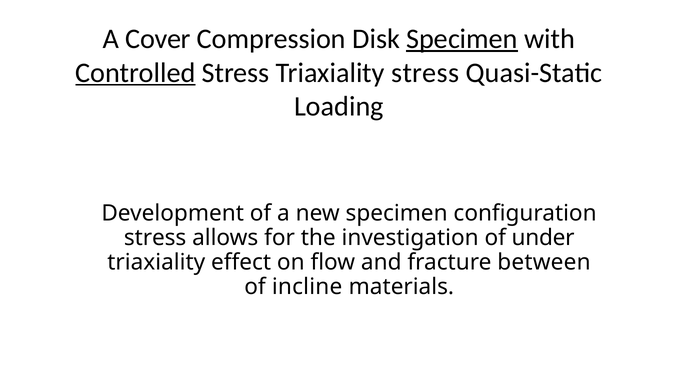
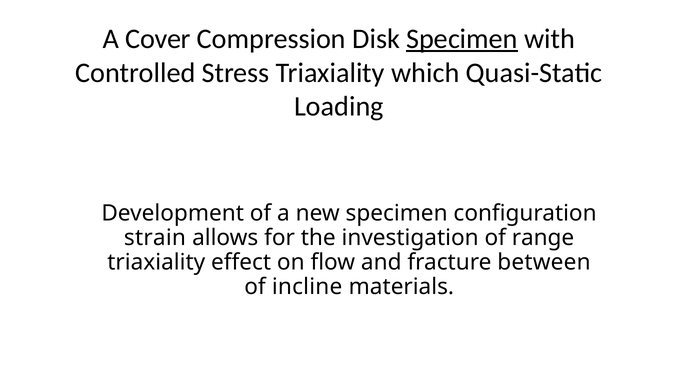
Controlled underline: present -> none
Triaxiality stress: stress -> which
stress at (155, 237): stress -> strain
under: under -> range
